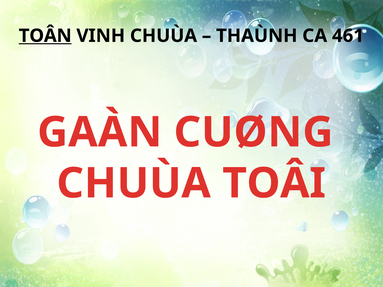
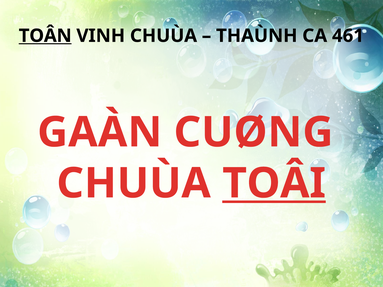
TOÂI underline: none -> present
